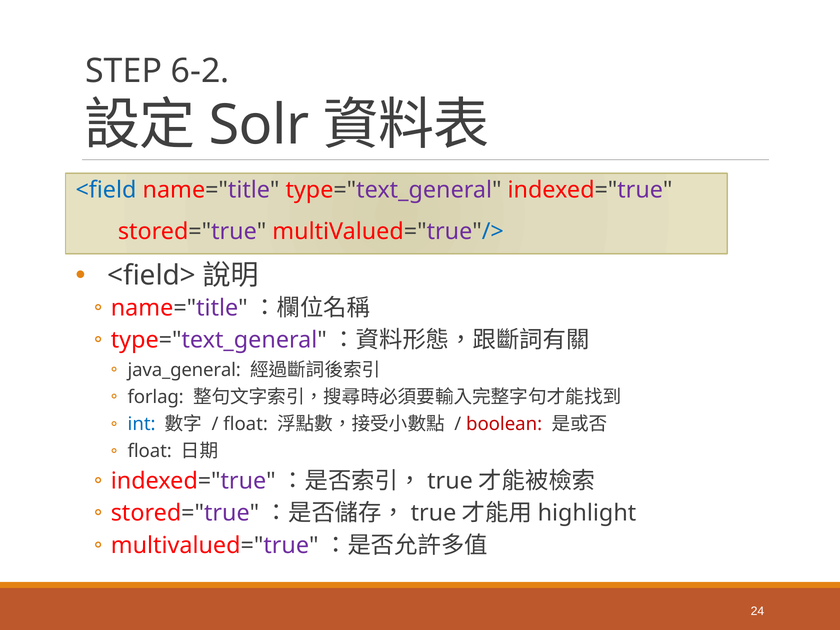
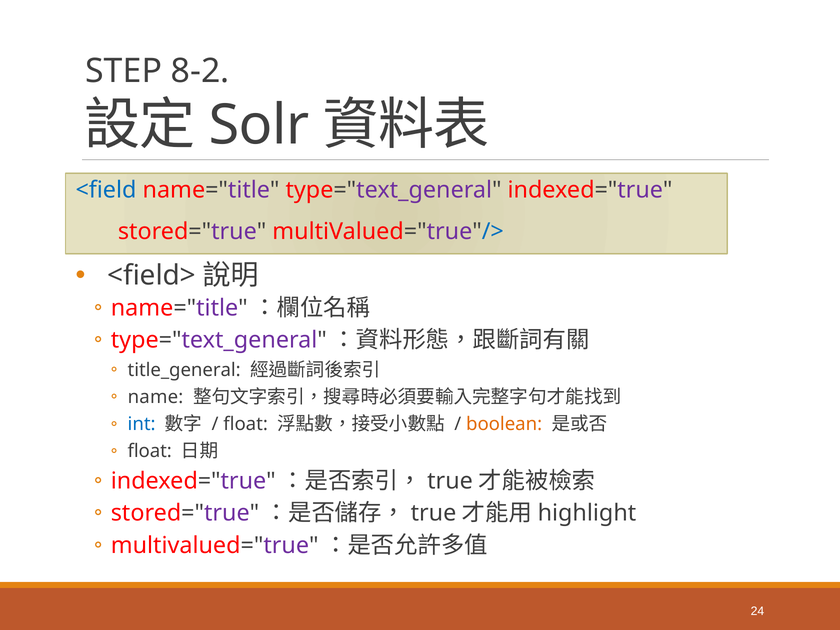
6-2: 6-2 -> 8-2
java_general: java_general -> title_general
forlag: forlag -> name
boolean colour: red -> orange
